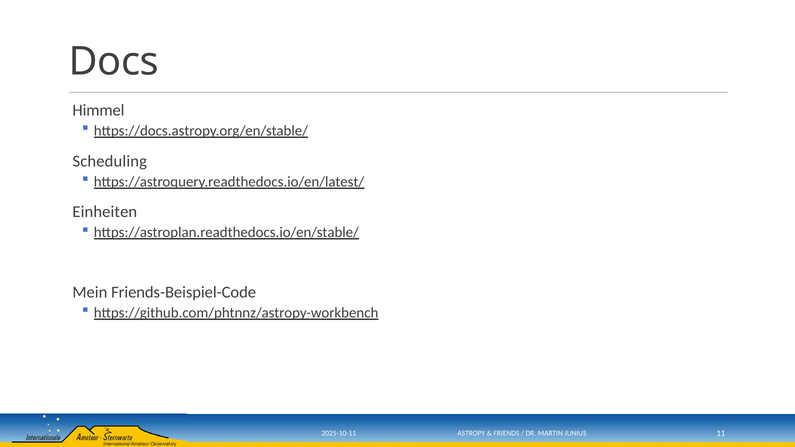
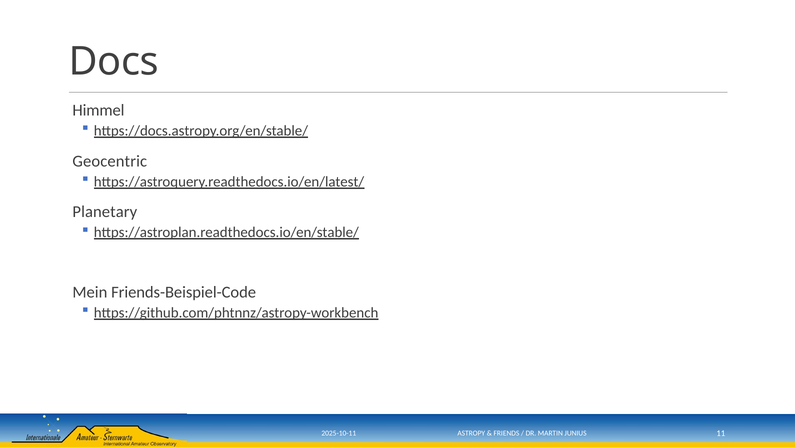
Scheduling: Scheduling -> Geocentric
Einheiten: Einheiten -> Planetary
